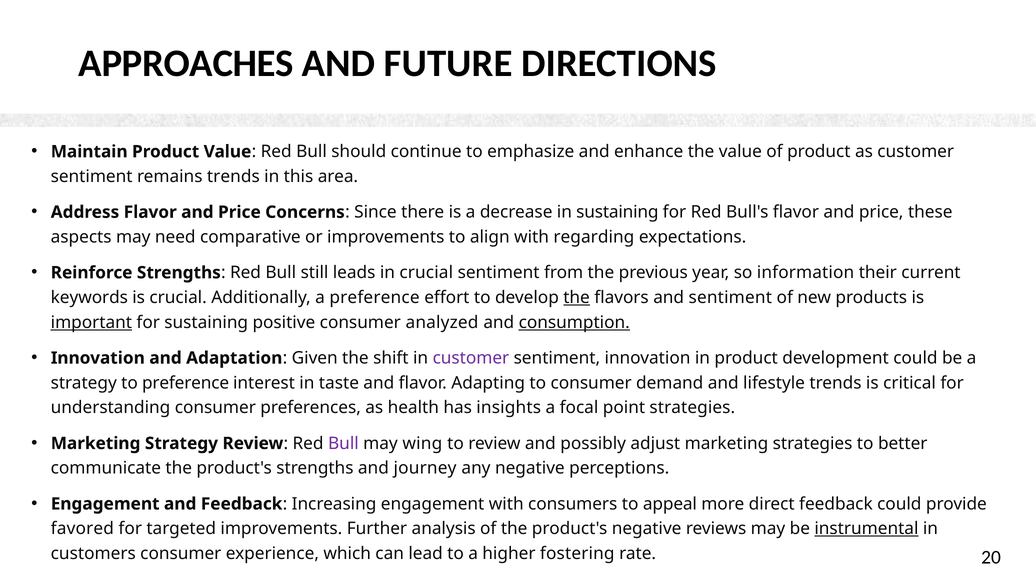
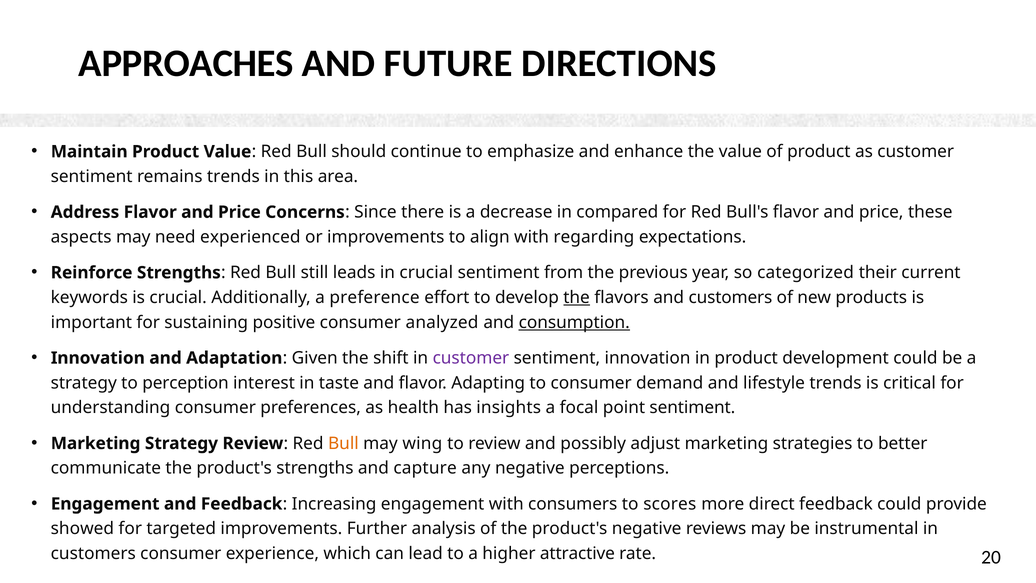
in sustaining: sustaining -> compared
comparative: comparative -> experienced
information: information -> categorized
and sentiment: sentiment -> customers
important underline: present -> none
to preference: preference -> perception
point strategies: strategies -> sentiment
Bull at (343, 443) colour: purple -> orange
journey: journey -> capture
appeal: appeal -> scores
favored: favored -> showed
instrumental underline: present -> none
fostering: fostering -> attractive
